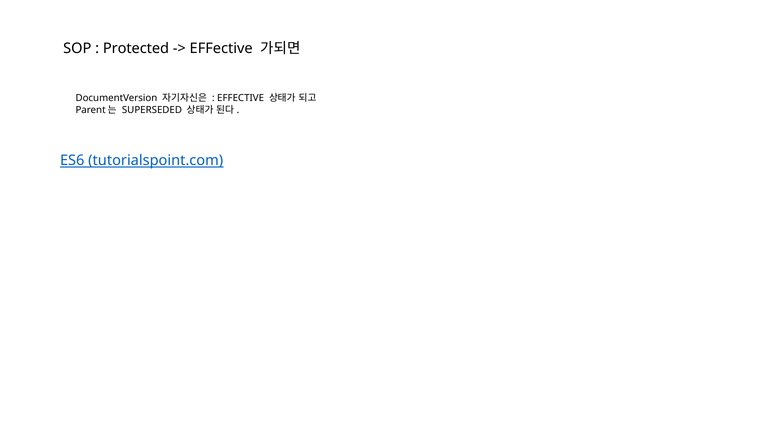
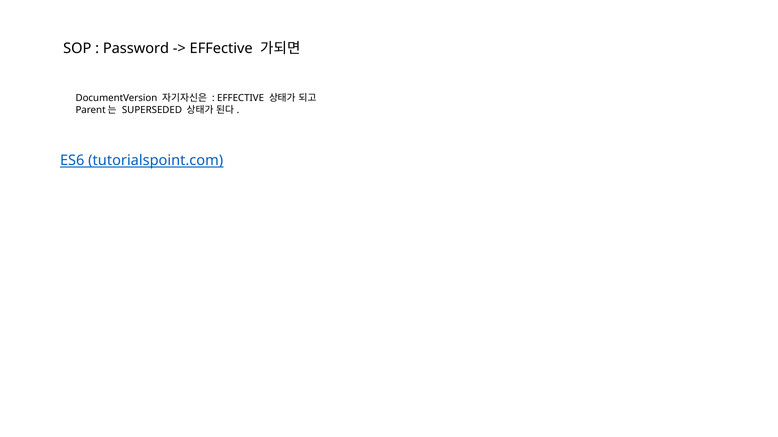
Protected: Protected -> Password
